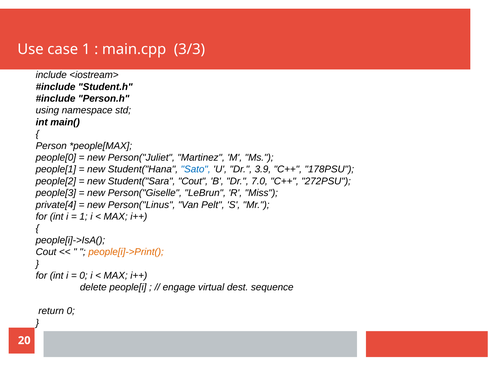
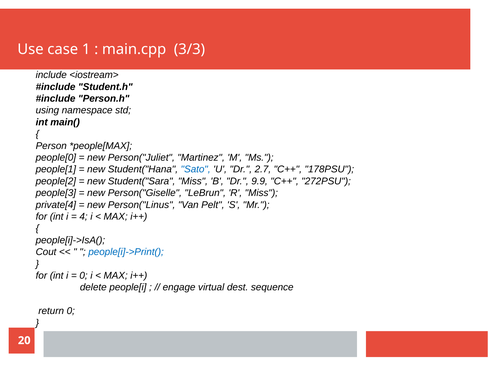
3.9: 3.9 -> 2.7
Student("Sara Cout: Cout -> Miss
7.0: 7.0 -> 9.9
1 at (84, 217): 1 -> 4
people[i]->Print( colour: orange -> blue
